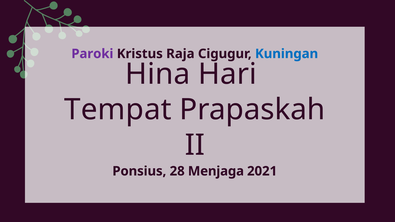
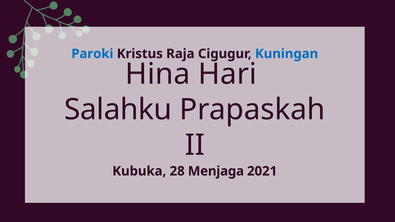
Paroki colour: purple -> blue
Tempat: Tempat -> Salahku
Ponsius: Ponsius -> Kubuka
